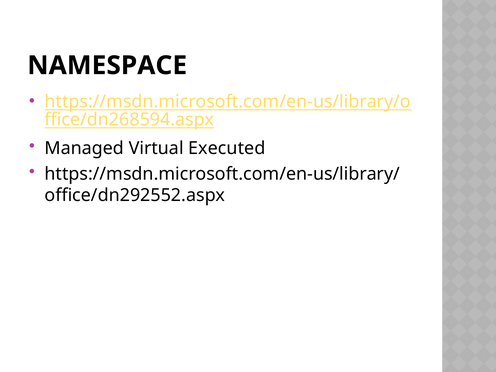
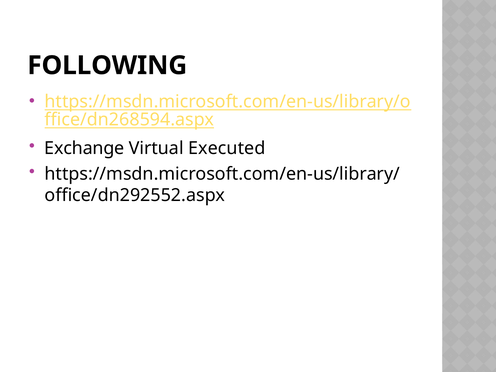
NAMESPACE: NAMESPACE -> FOLLOWING
Managed: Managed -> Exchange
